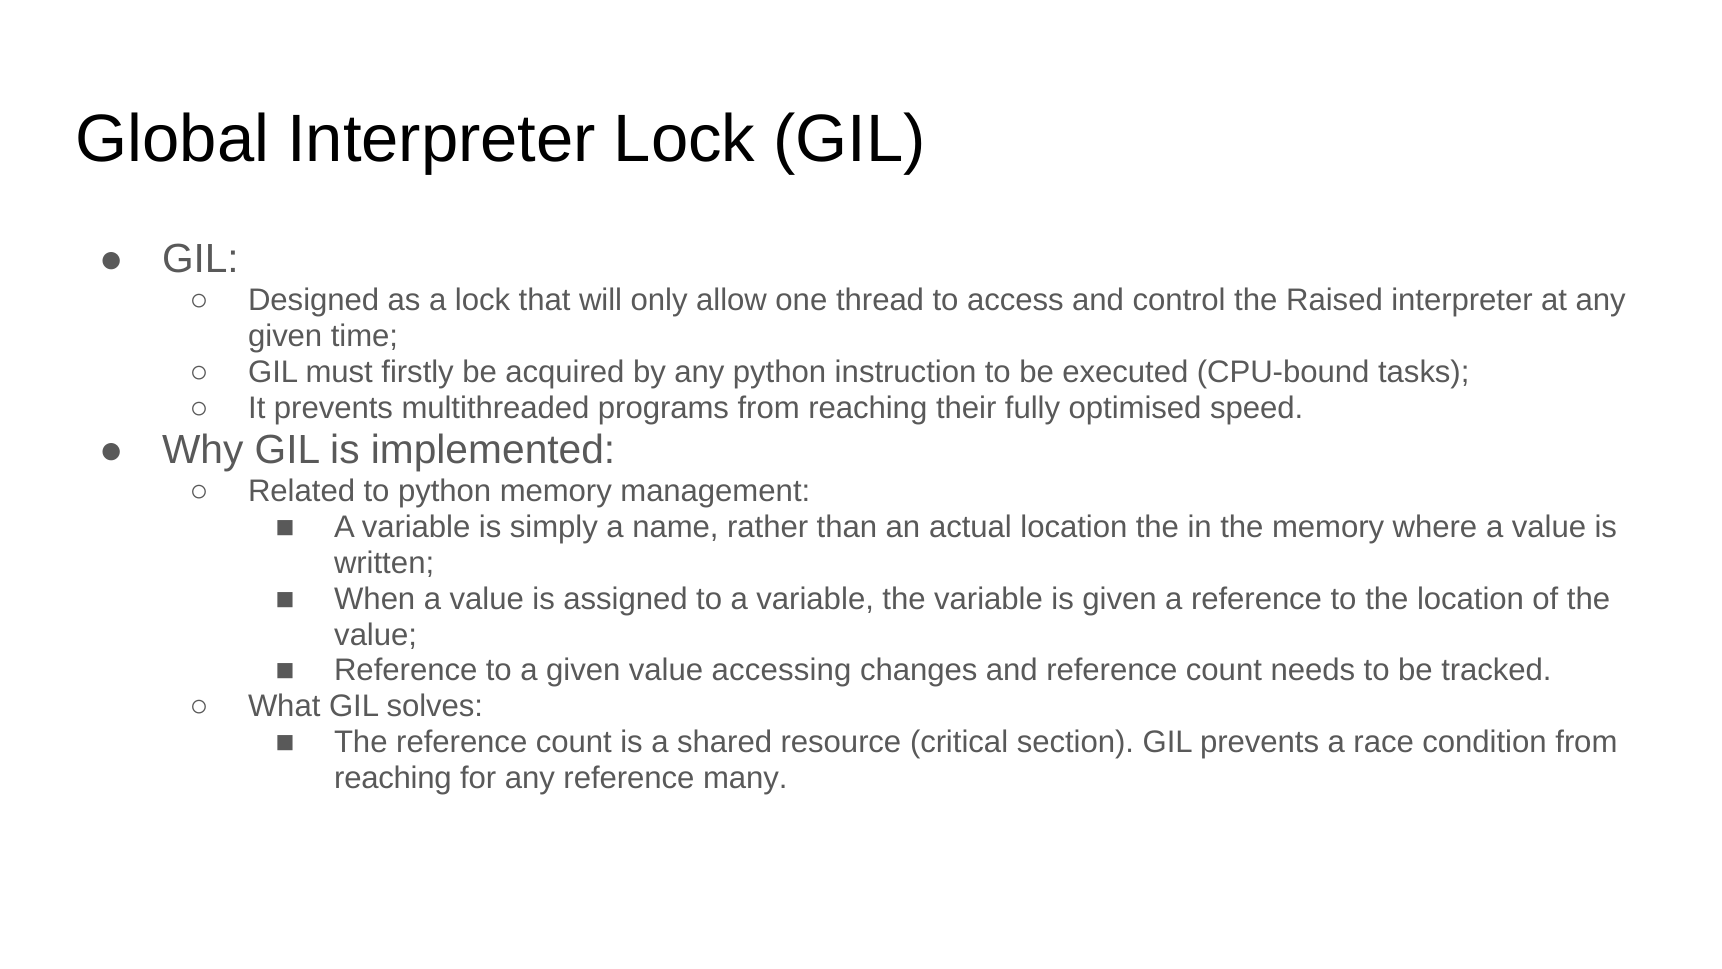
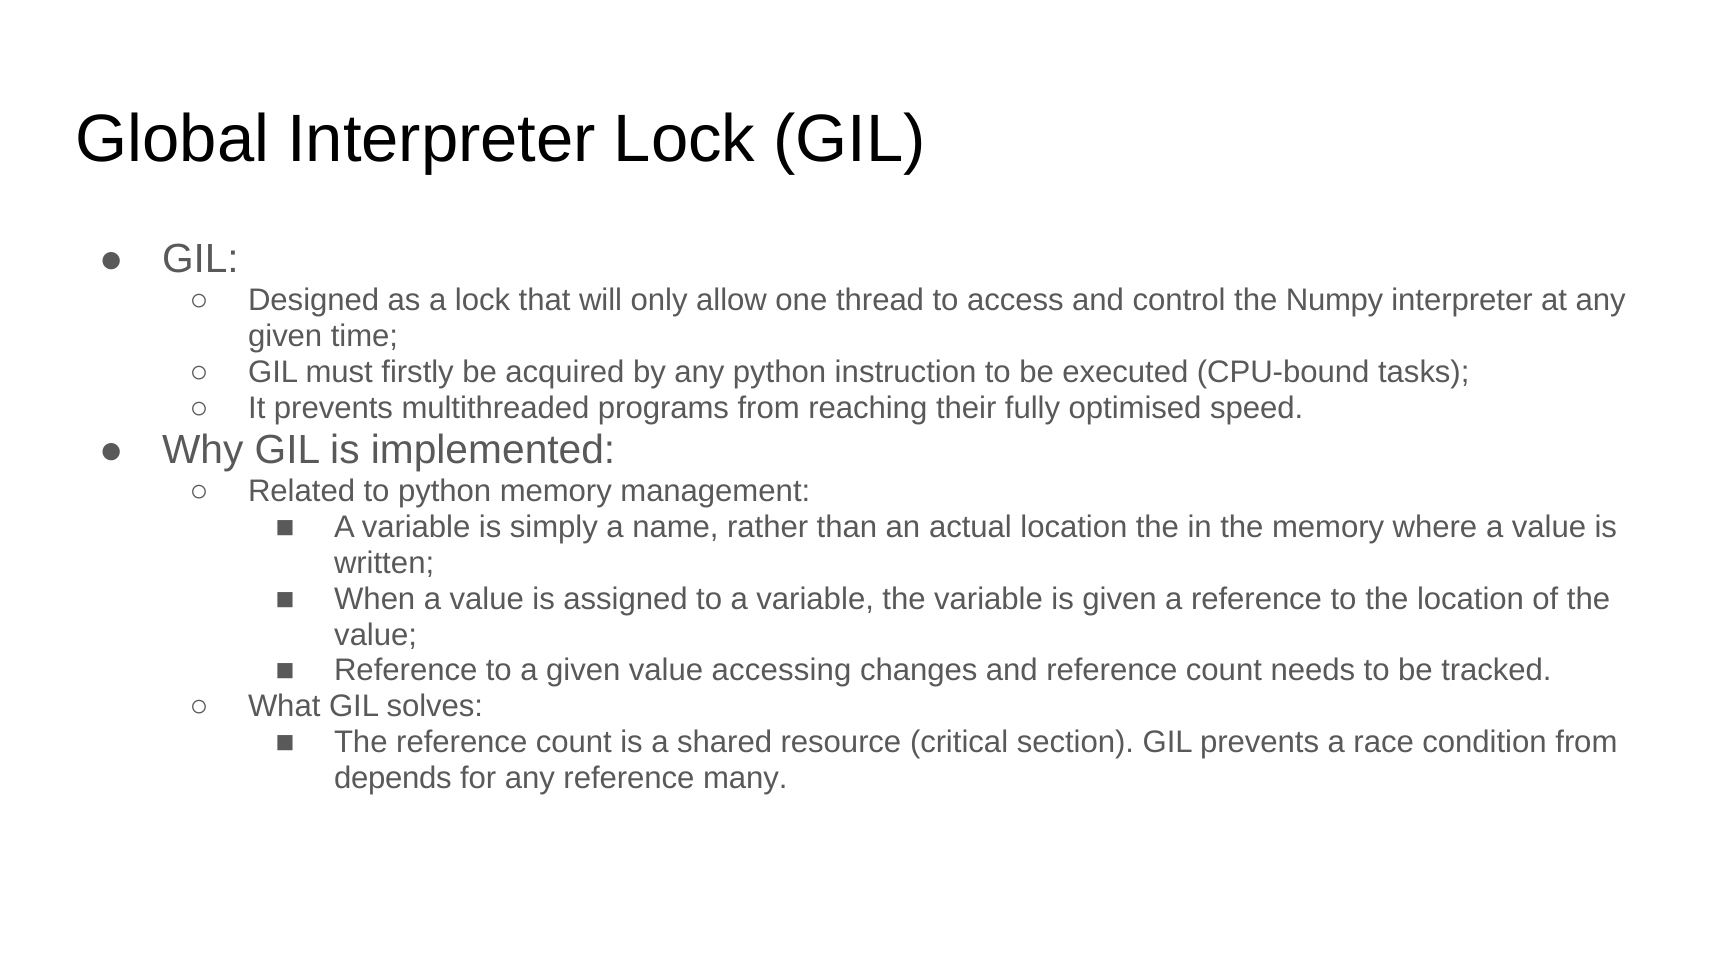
Raised: Raised -> Numpy
reaching at (393, 778): reaching -> depends
